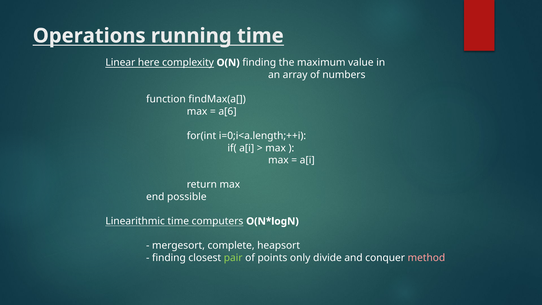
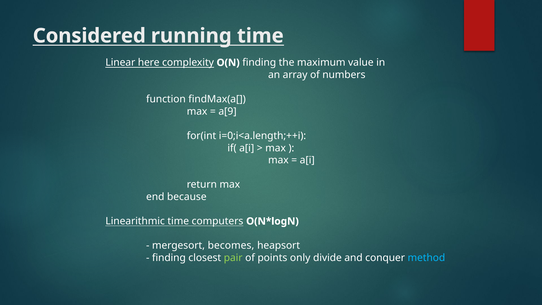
Operations: Operations -> Considered
a[6: a[6 -> a[9
possible: possible -> because
complete: complete -> becomes
method colour: pink -> light blue
